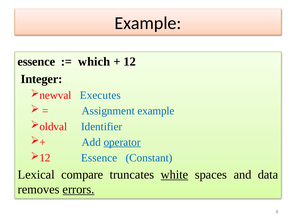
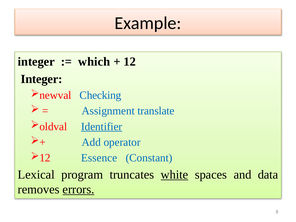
essence at (36, 62): essence -> integer
Executes: Executes -> Checking
Assignment example: example -> translate
Identifier underline: none -> present
operator underline: present -> none
compare: compare -> program
